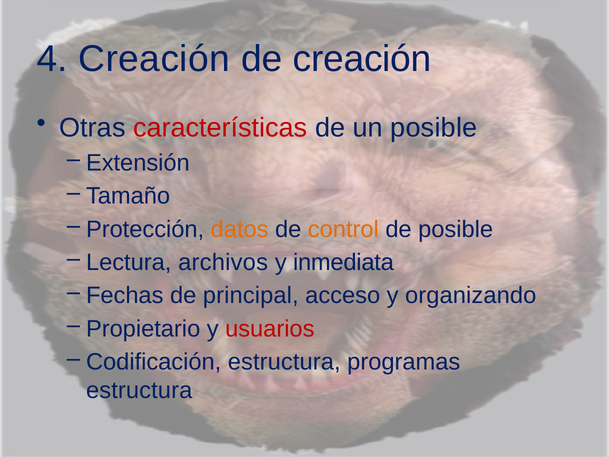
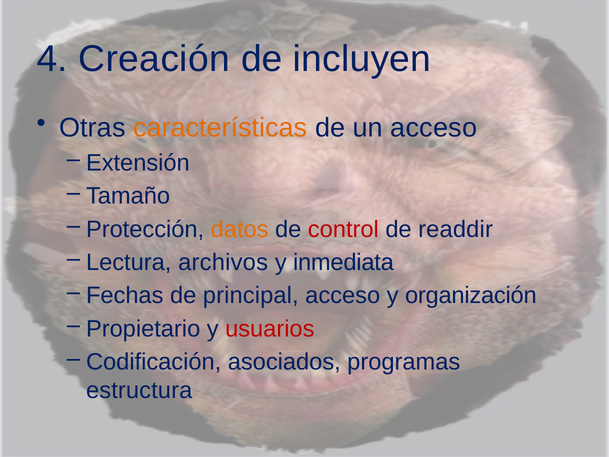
de creación: creación -> incluyen
características colour: red -> orange
un posible: posible -> acceso
control colour: orange -> red
de posible: posible -> readdir
organizando: organizando -> organización
Codificación estructura: estructura -> asociados
